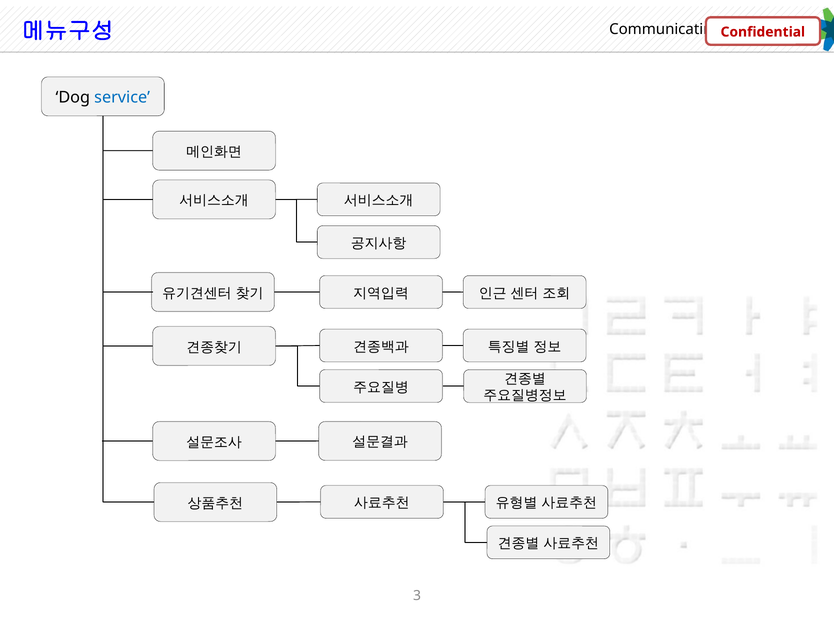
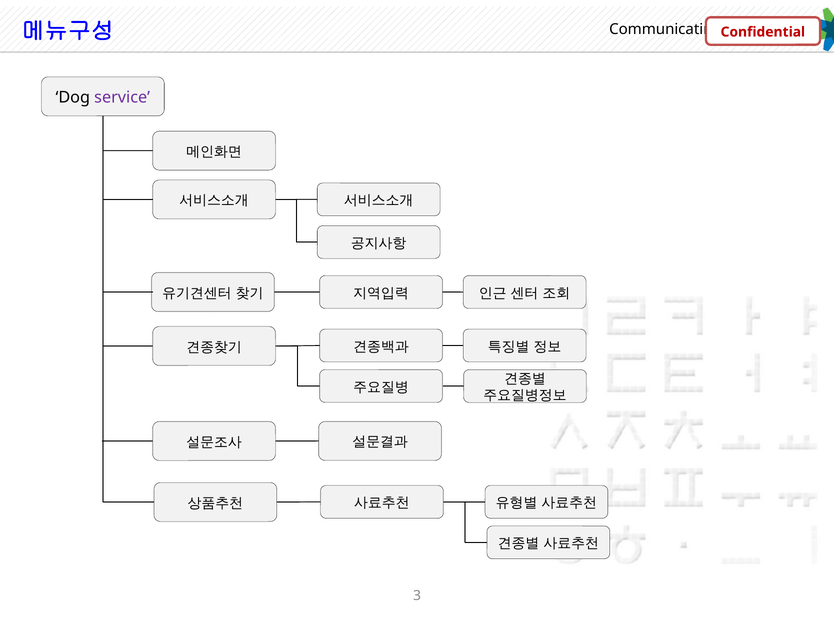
service colour: blue -> purple
